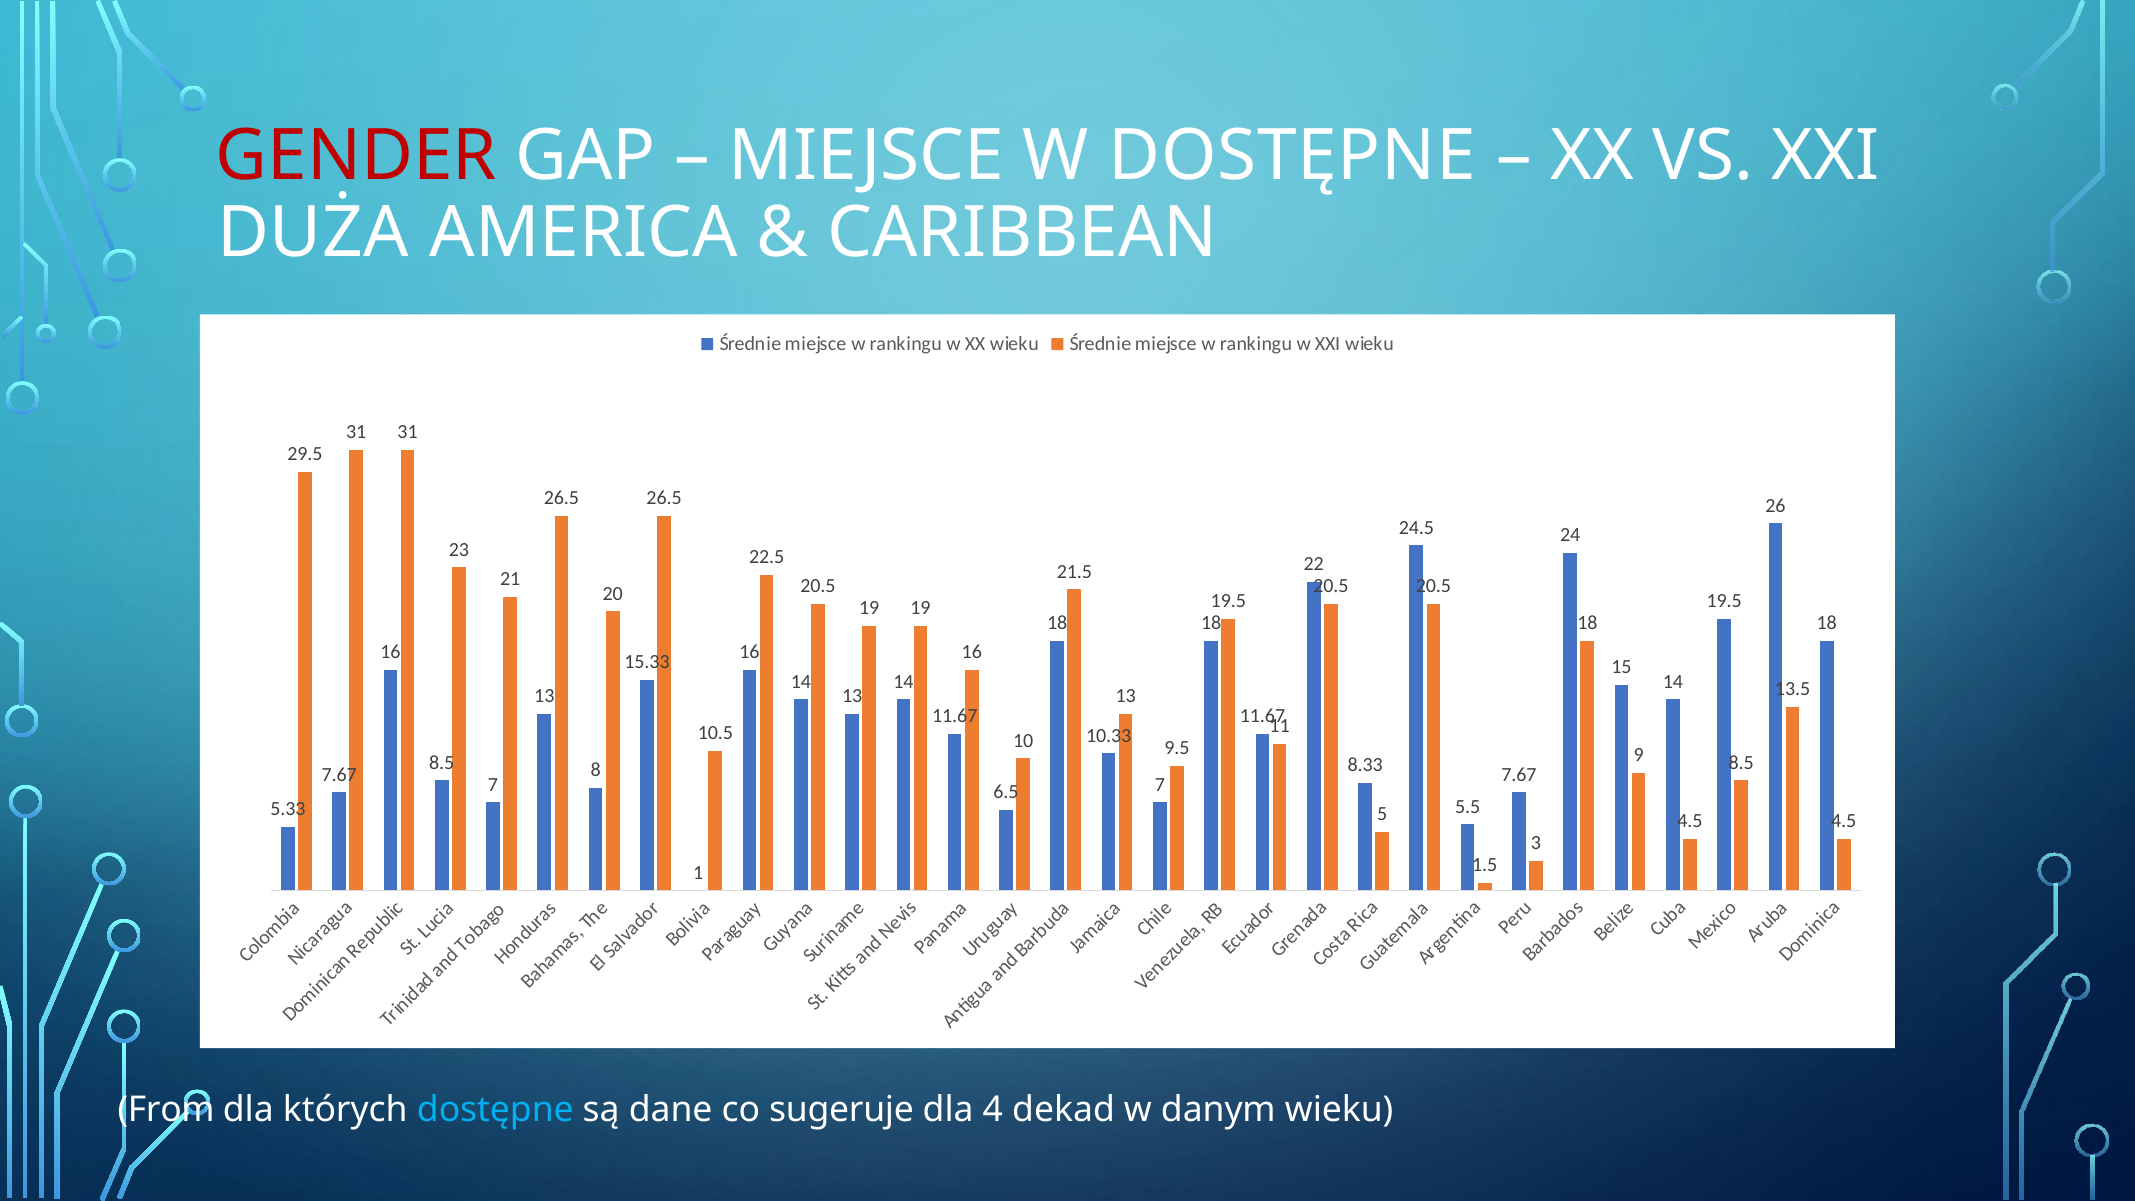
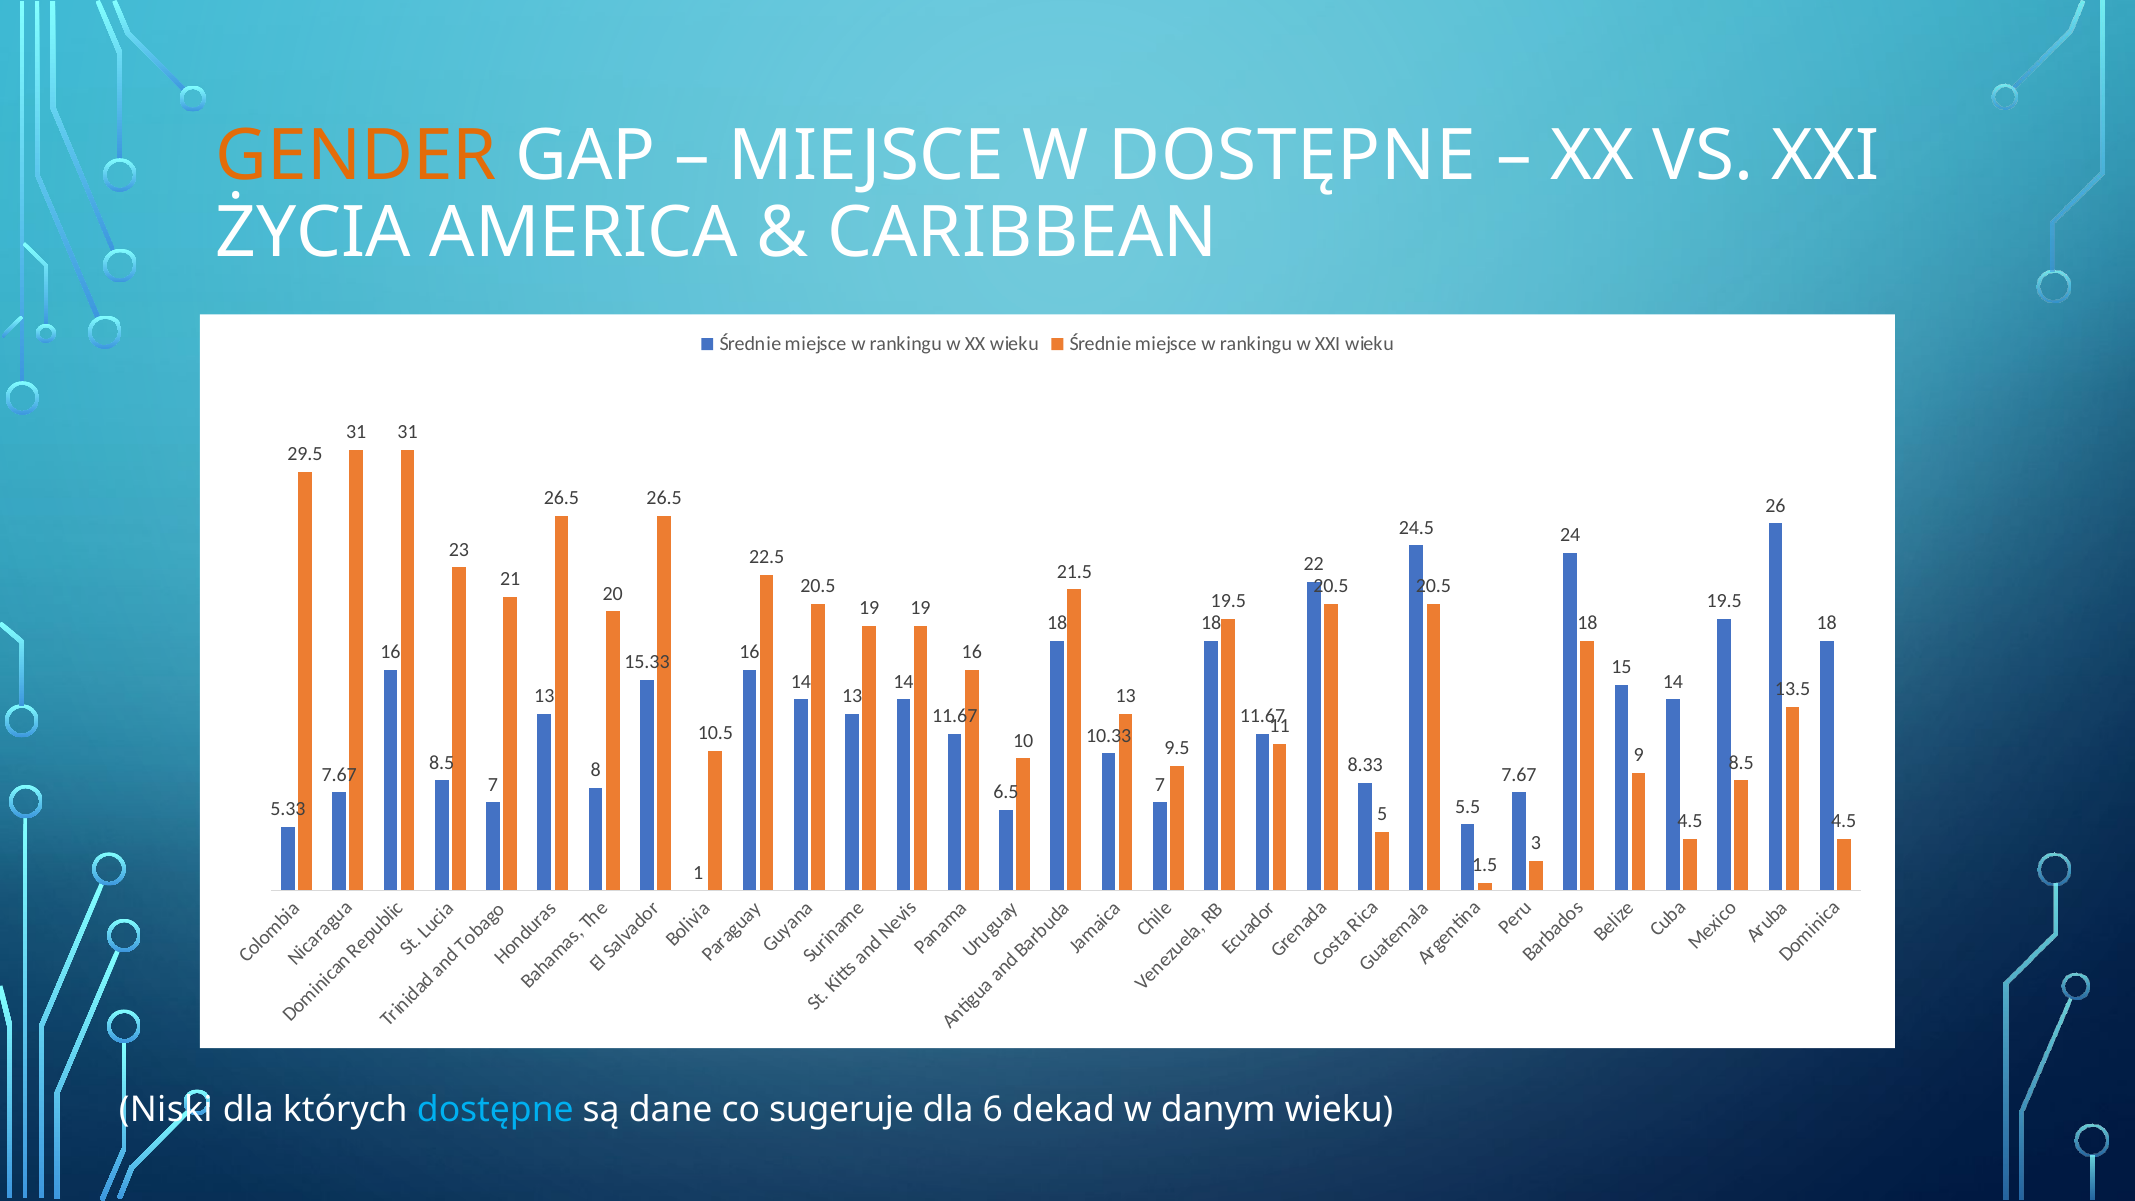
GENDER colour: red -> orange
DUŻA: DUŻA -> ŻYCIA
From: From -> Niski
4: 4 -> 6
